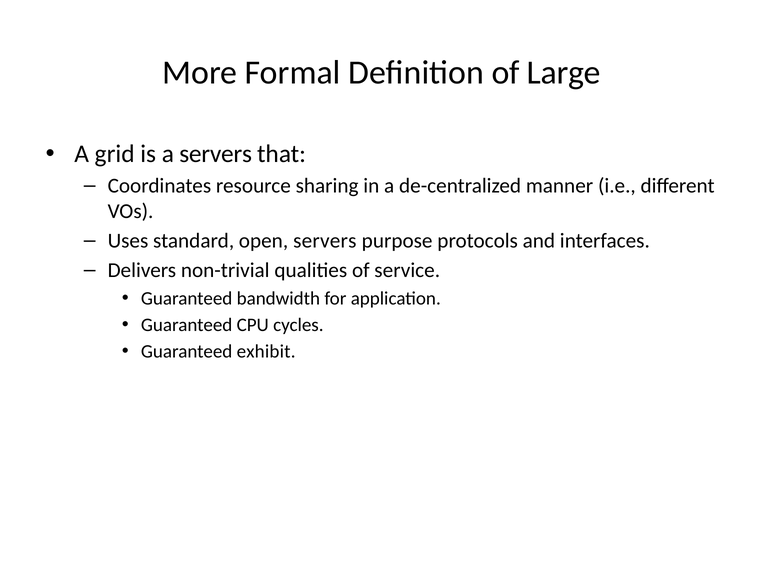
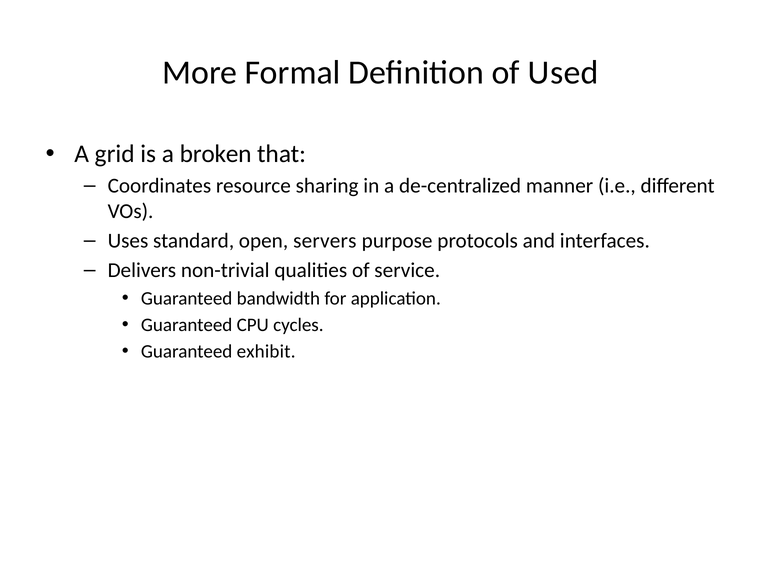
Large: Large -> Used
a servers: servers -> broken
